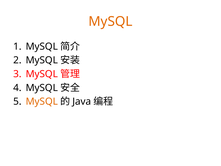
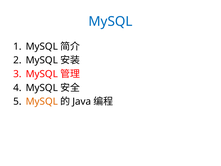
MySQL at (110, 21) colour: orange -> blue
